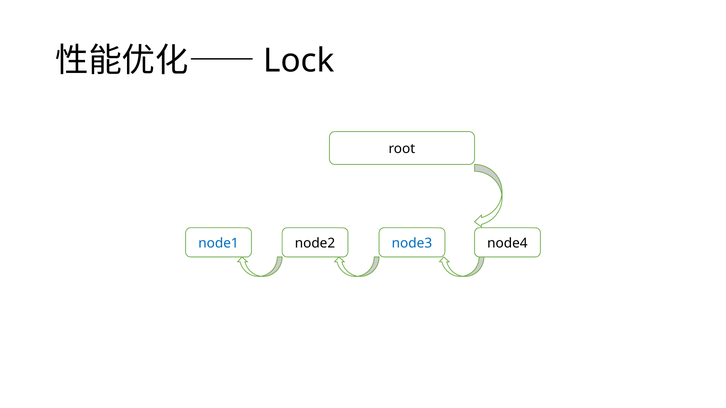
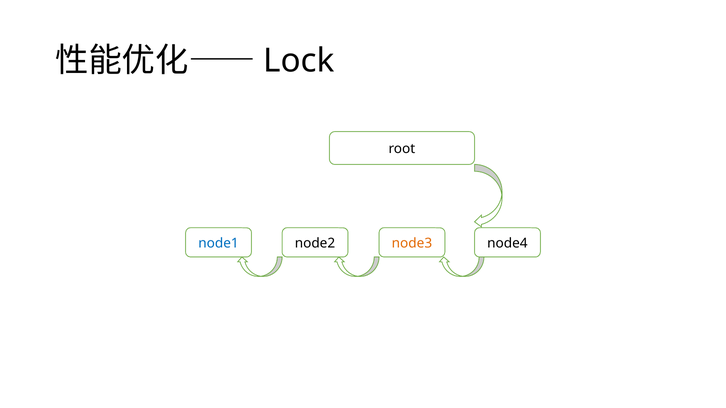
node3 colour: blue -> orange
